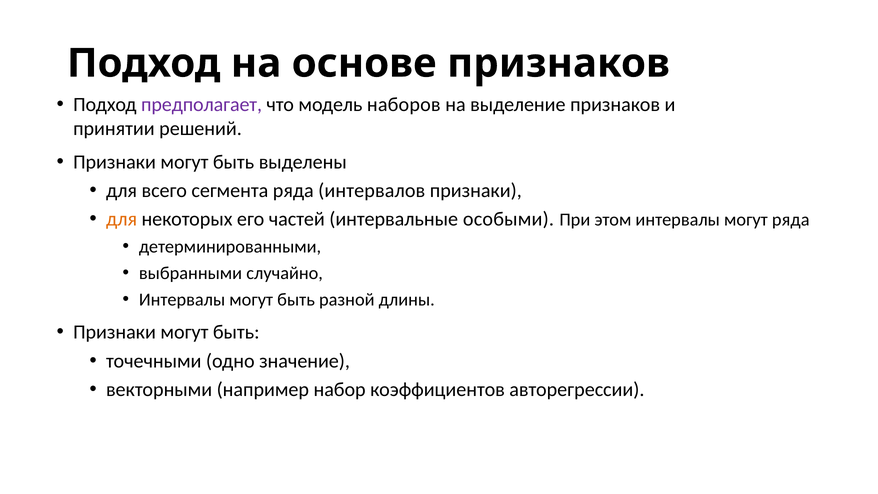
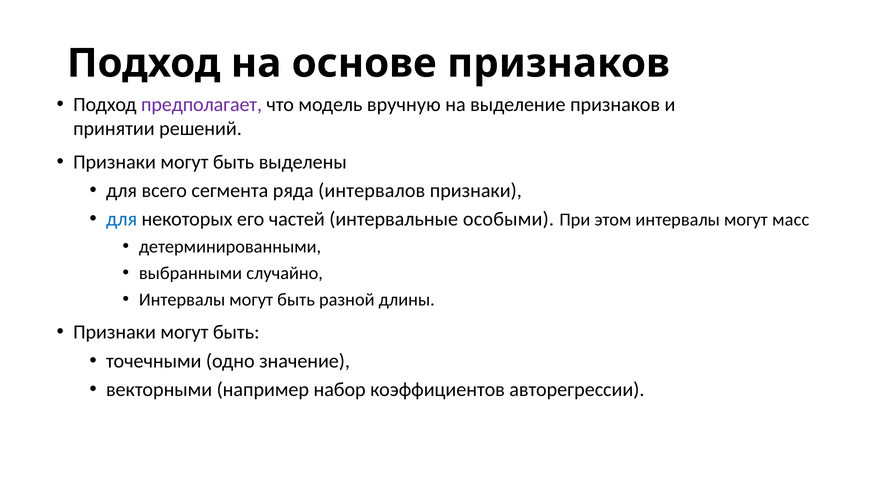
наборов: наборов -> вручную
для at (122, 219) colour: orange -> blue
могут ряда: ряда -> масс
